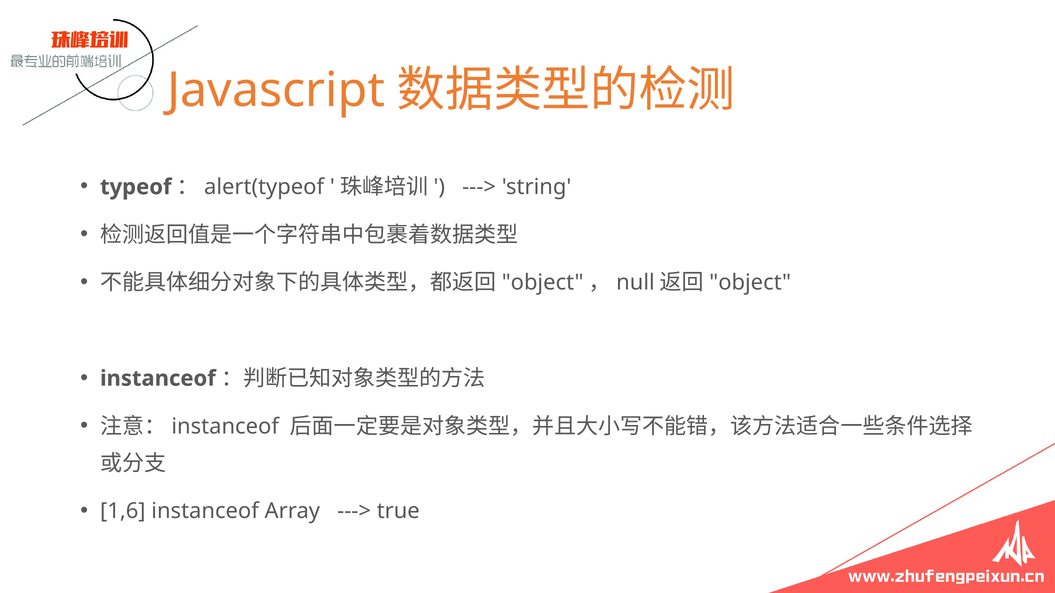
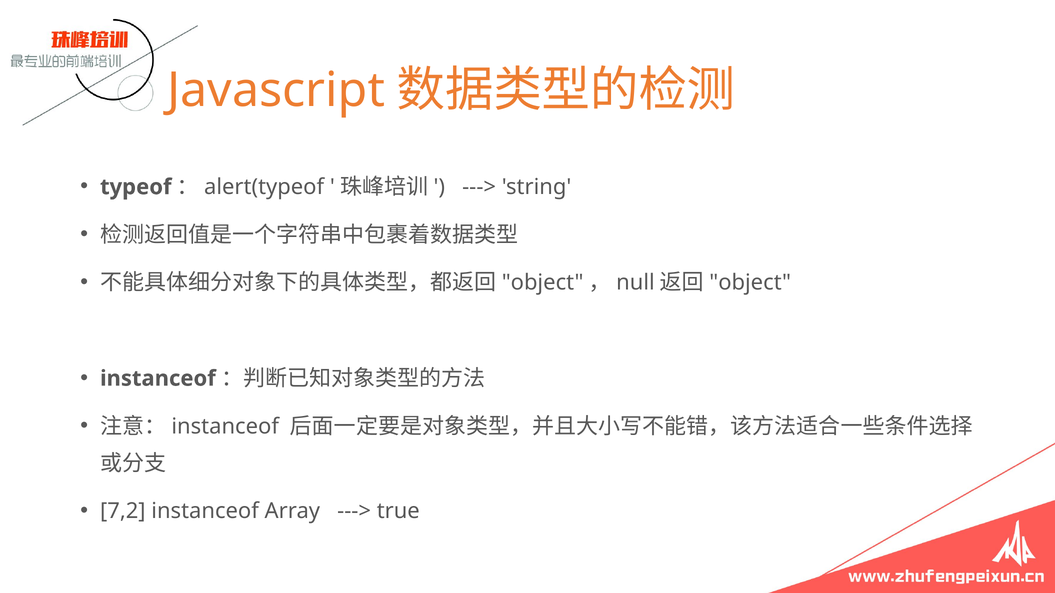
1,6: 1,6 -> 7,2
